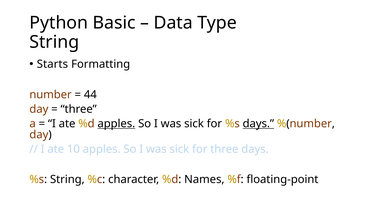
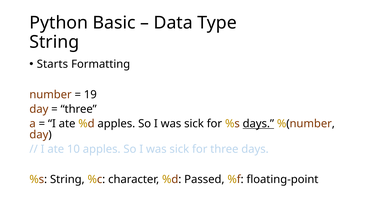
44: 44 -> 19
apples at (116, 124) underline: present -> none
Names: Names -> Passed
